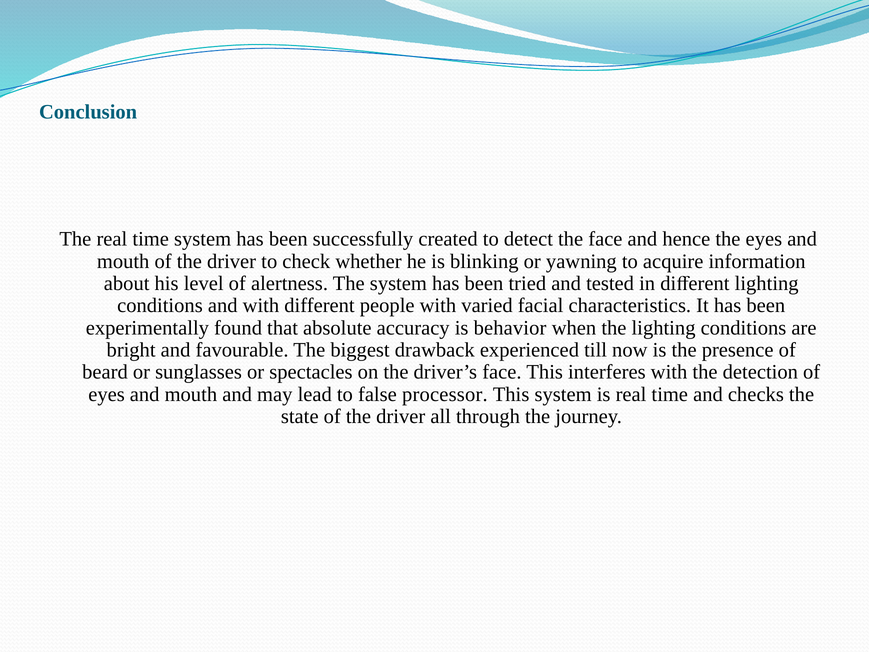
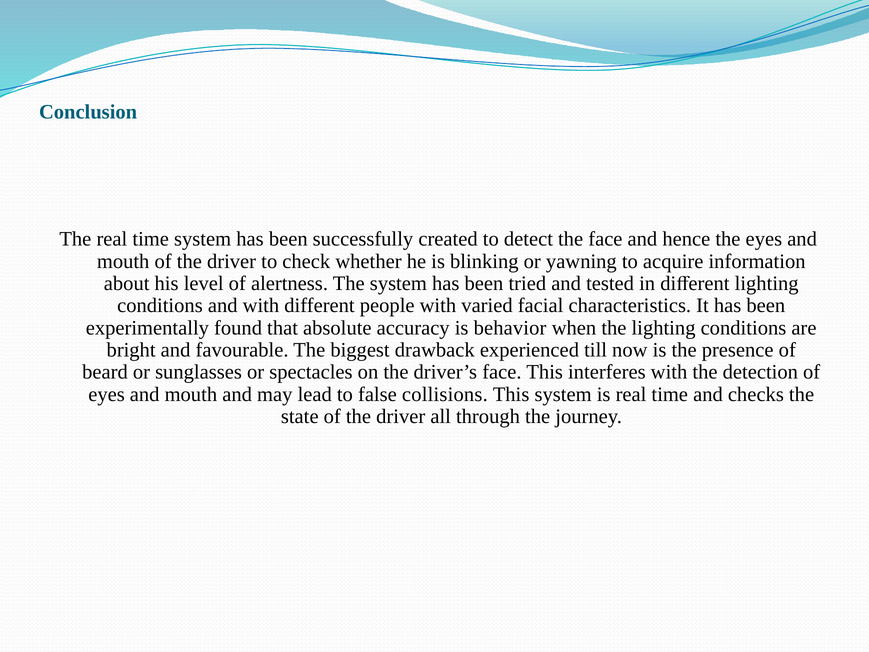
processor: processor -> collisions
